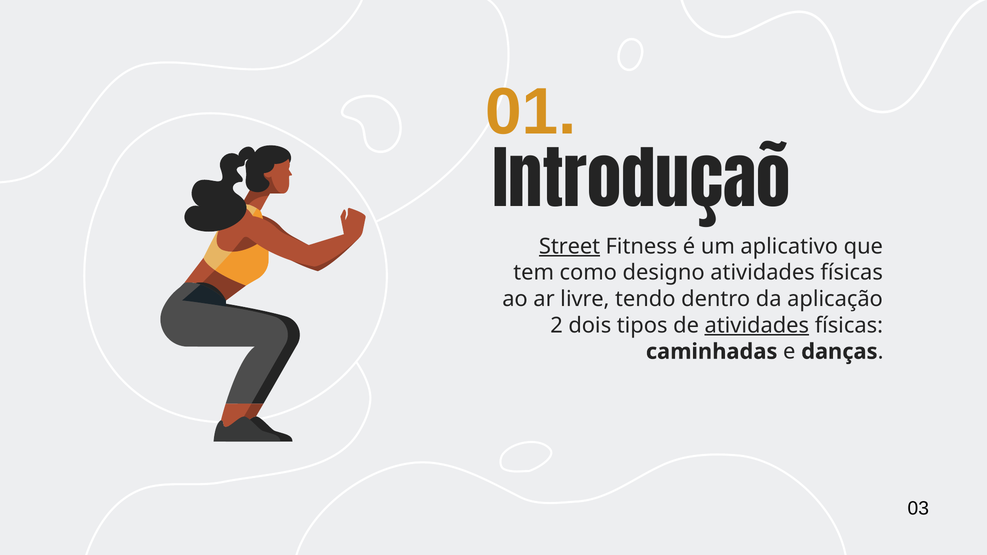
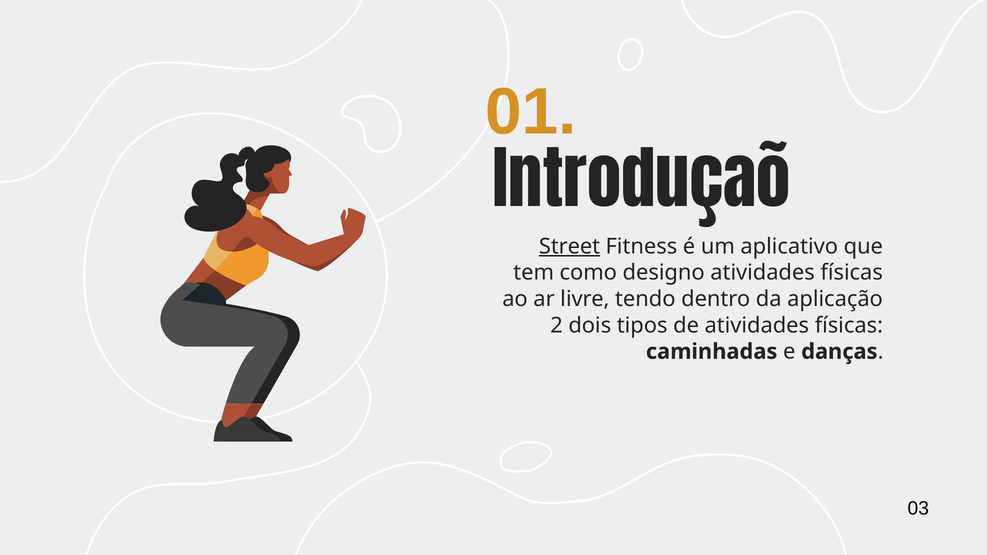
atividades at (757, 325) underline: present -> none
